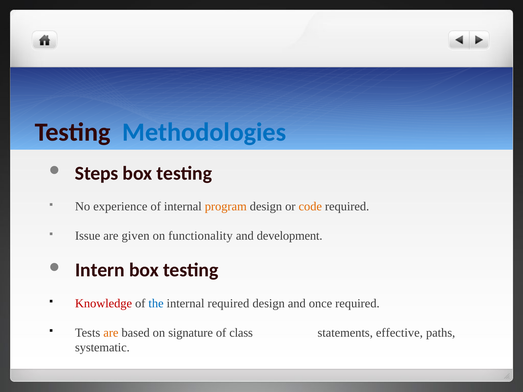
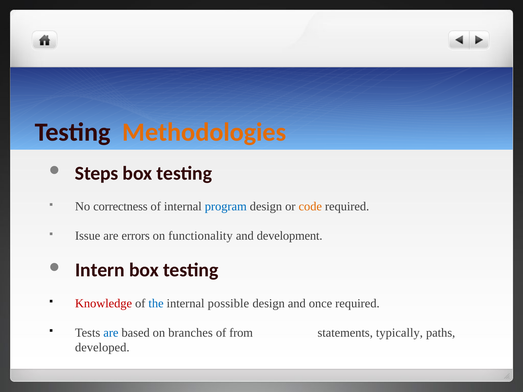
Methodologies colour: blue -> orange
experience: experience -> correctness
program colour: orange -> blue
given: given -> errors
internal required: required -> possible
are at (111, 333) colour: orange -> blue
signature: signature -> branches
class: class -> from
effective: effective -> typically
systematic: systematic -> developed
